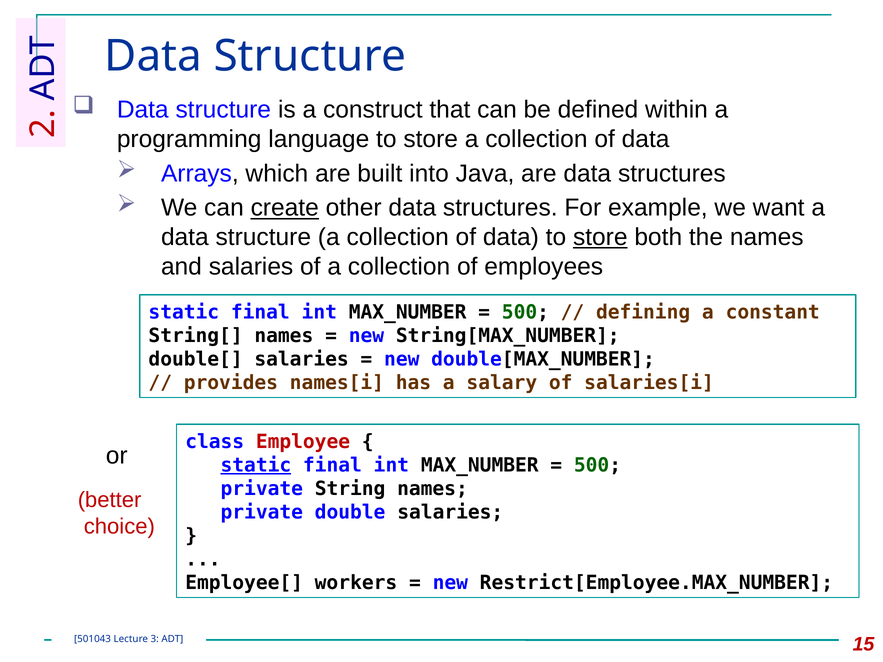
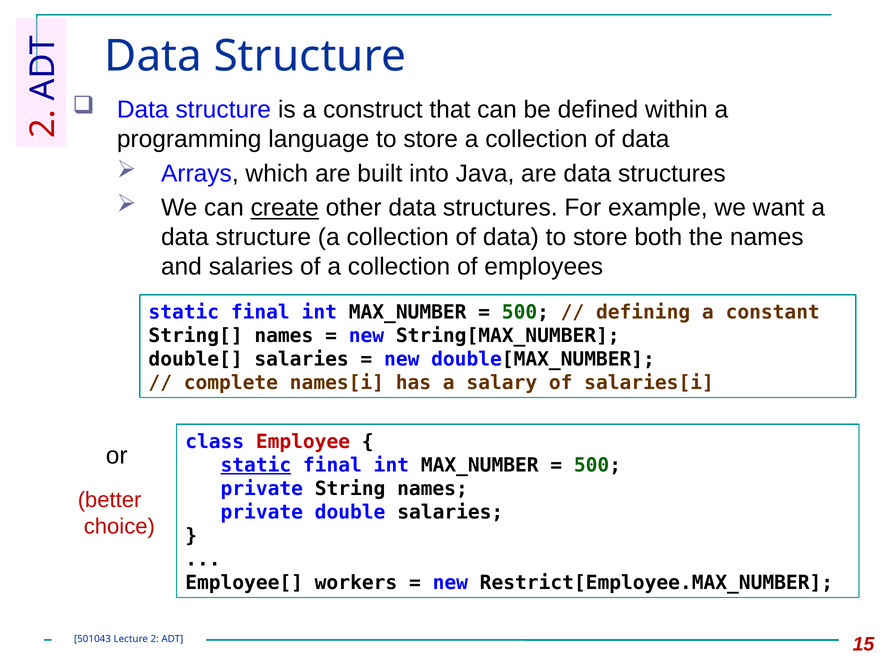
store at (600, 237) underline: present -> none
provides: provides -> complete
Lecture 3: 3 -> 2
